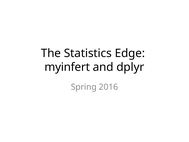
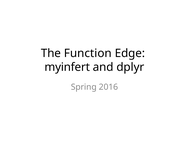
Statistics: Statistics -> Function
